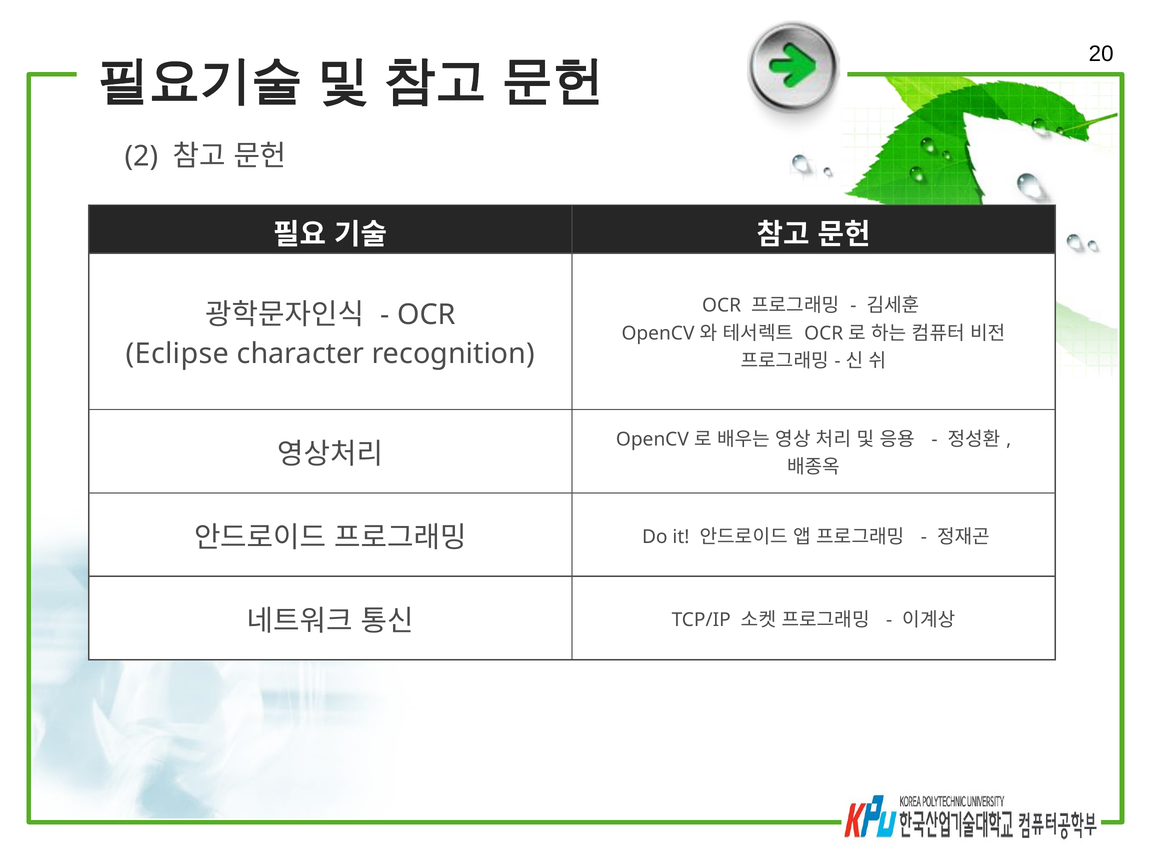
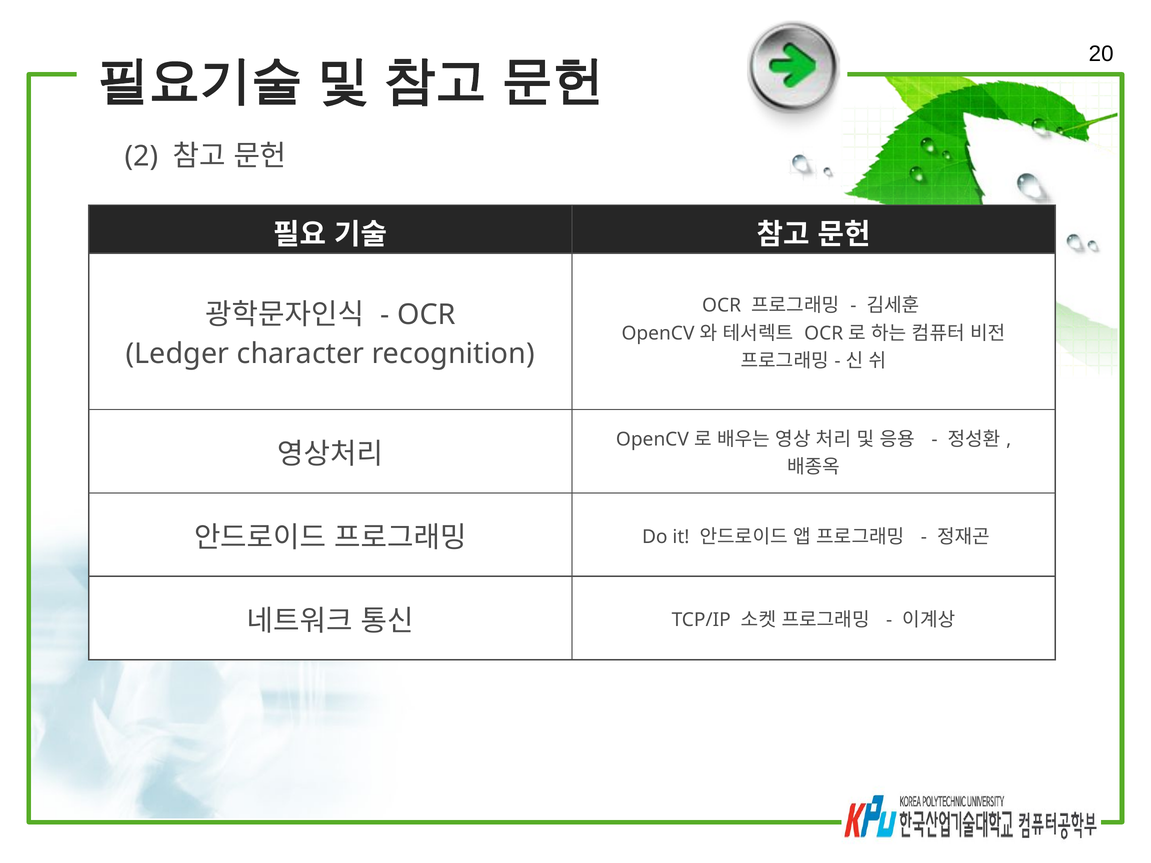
Eclipse: Eclipse -> Ledger
